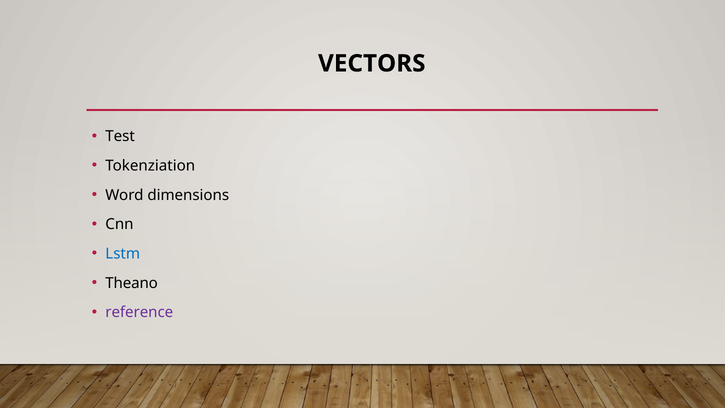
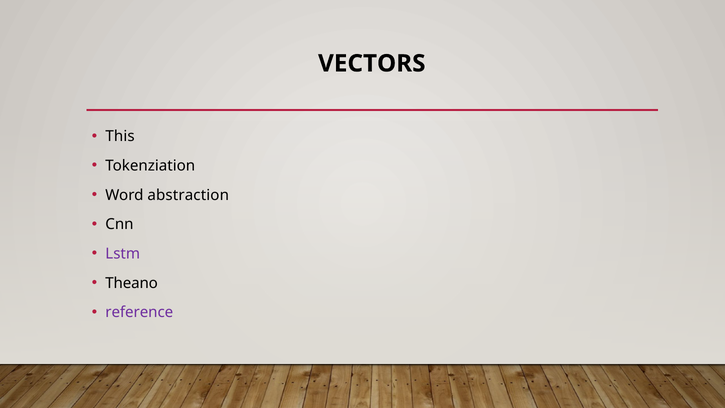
Test: Test -> This
dimensions: dimensions -> abstraction
Lstm colour: blue -> purple
